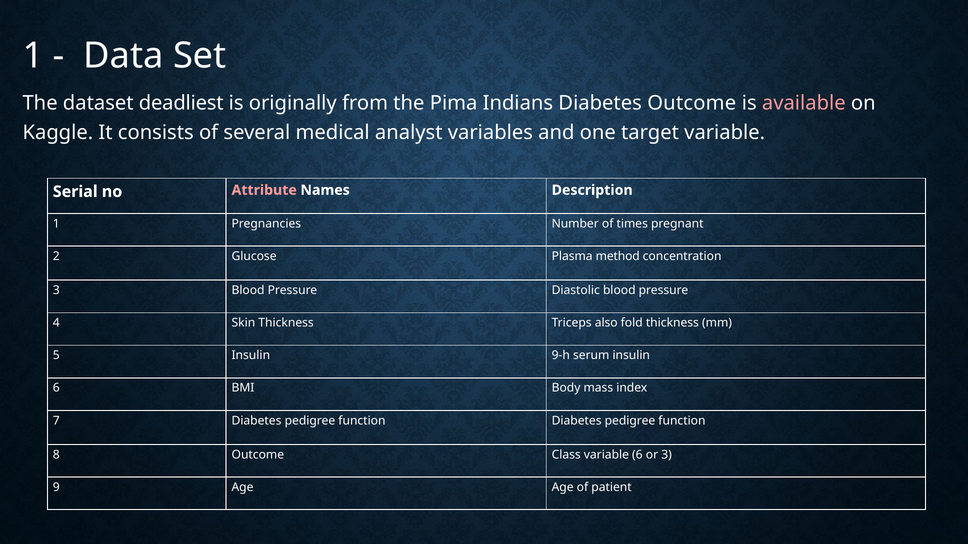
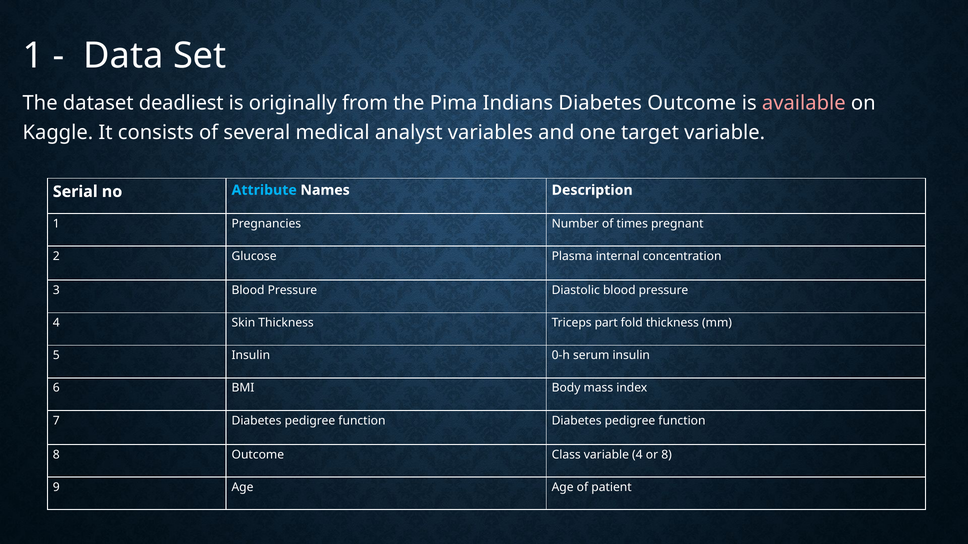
Attribute colour: pink -> light blue
method: method -> internal
also: also -> part
9-h: 9-h -> 0-h
variable 6: 6 -> 4
or 3: 3 -> 8
